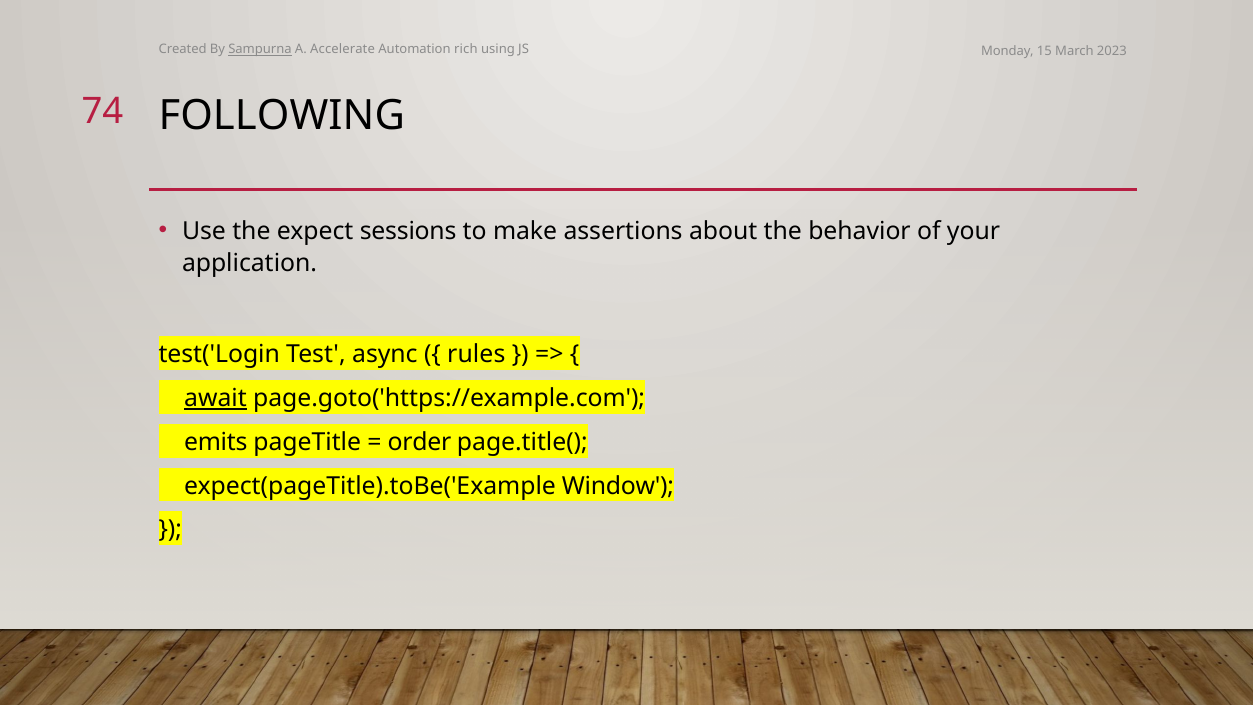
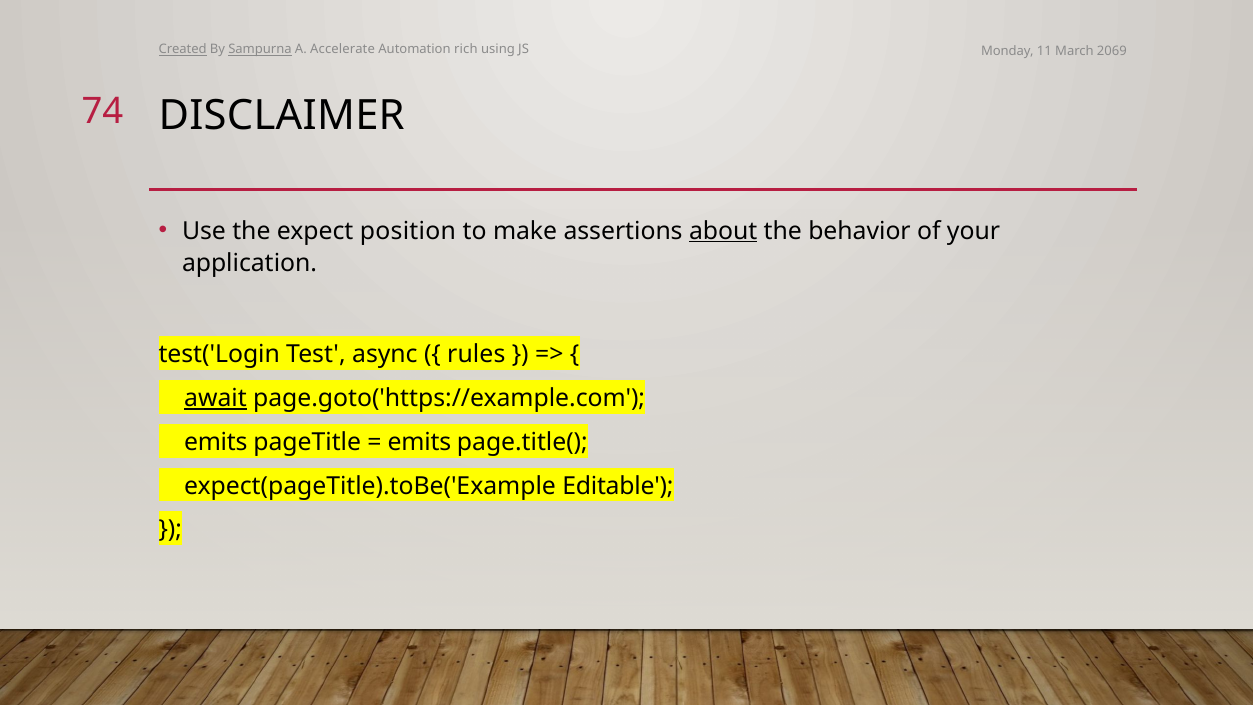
Created underline: none -> present
15: 15 -> 11
2023: 2023 -> 2069
FOLLOWING: FOLLOWING -> DISCLAIMER
sessions: sessions -> position
about underline: none -> present
order at (419, 442): order -> emits
Window: Window -> Editable
